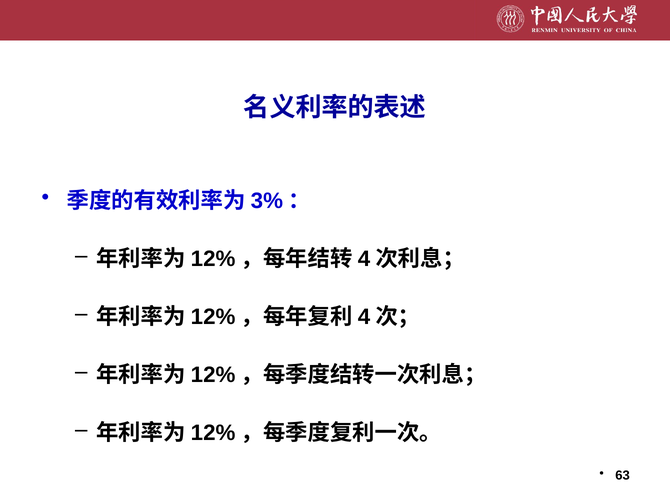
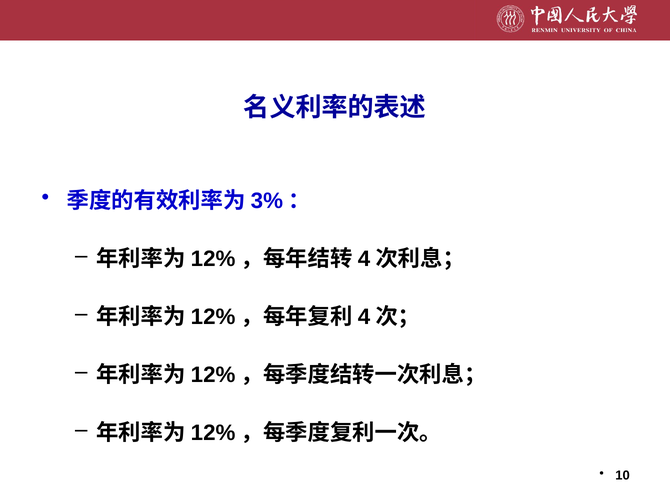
63: 63 -> 10
